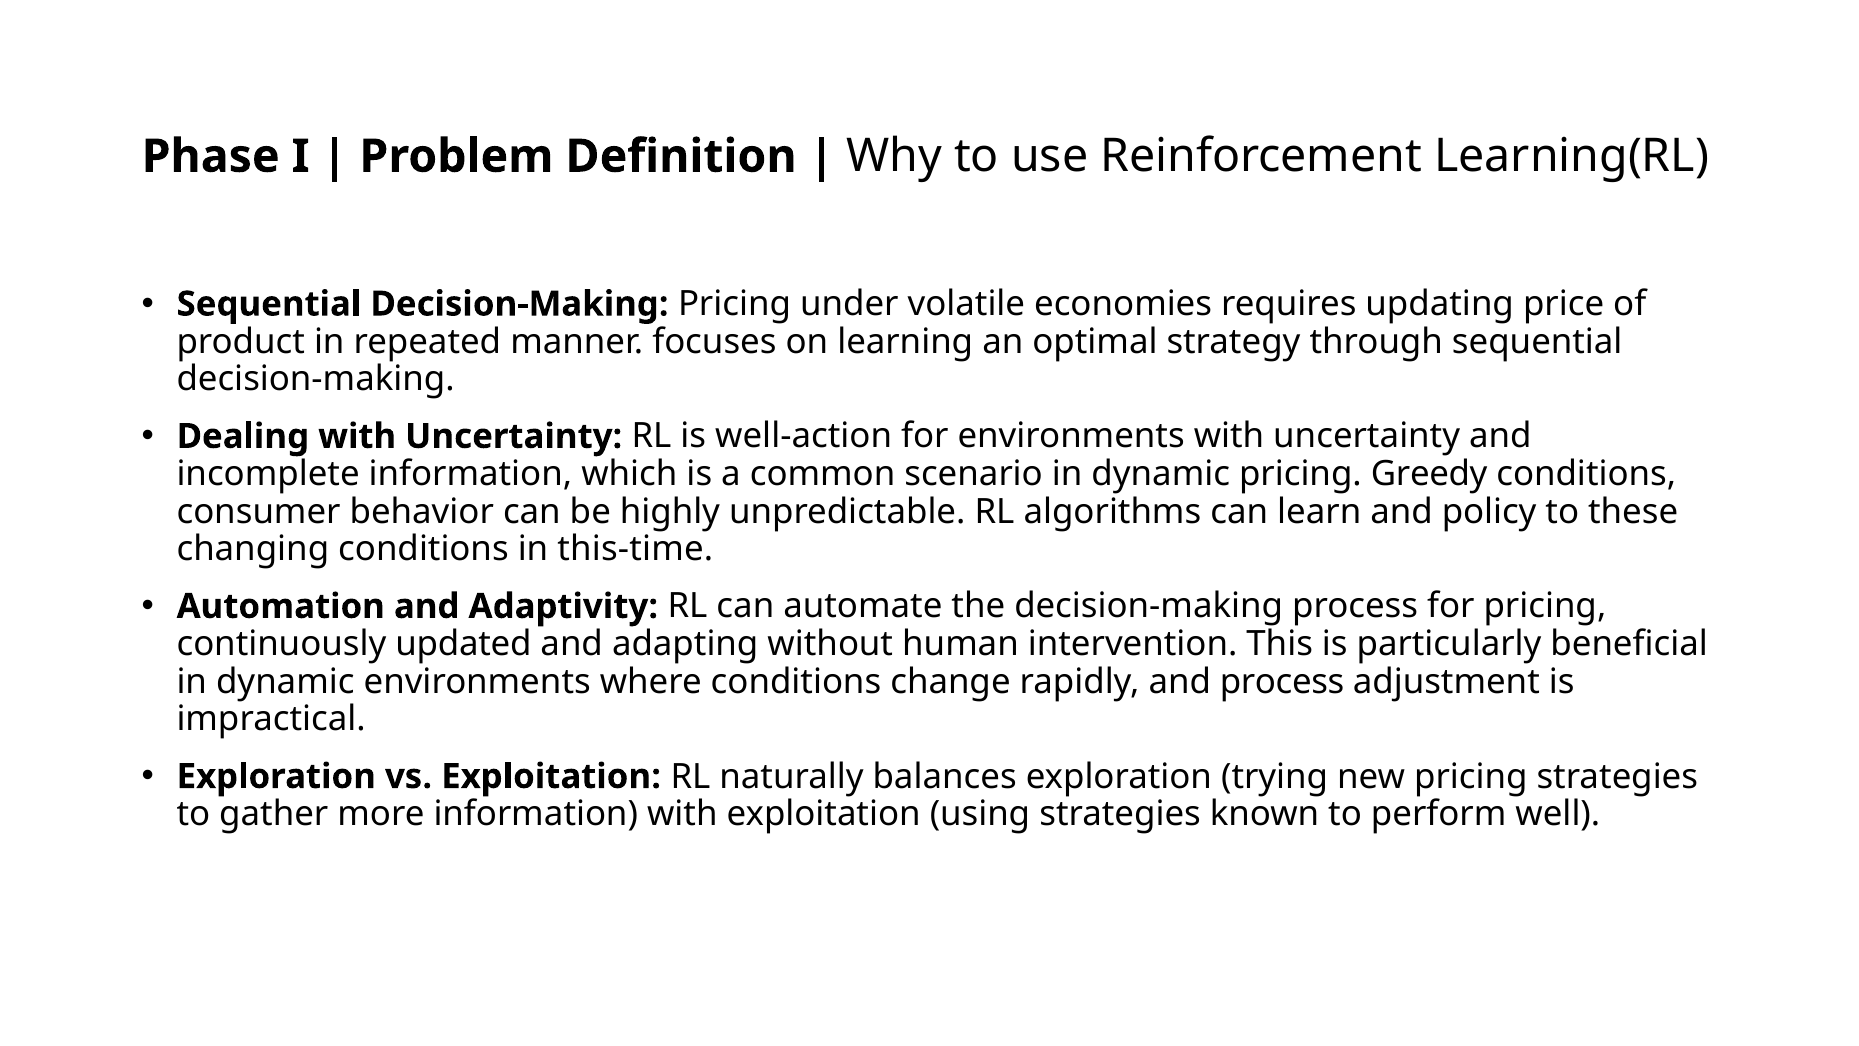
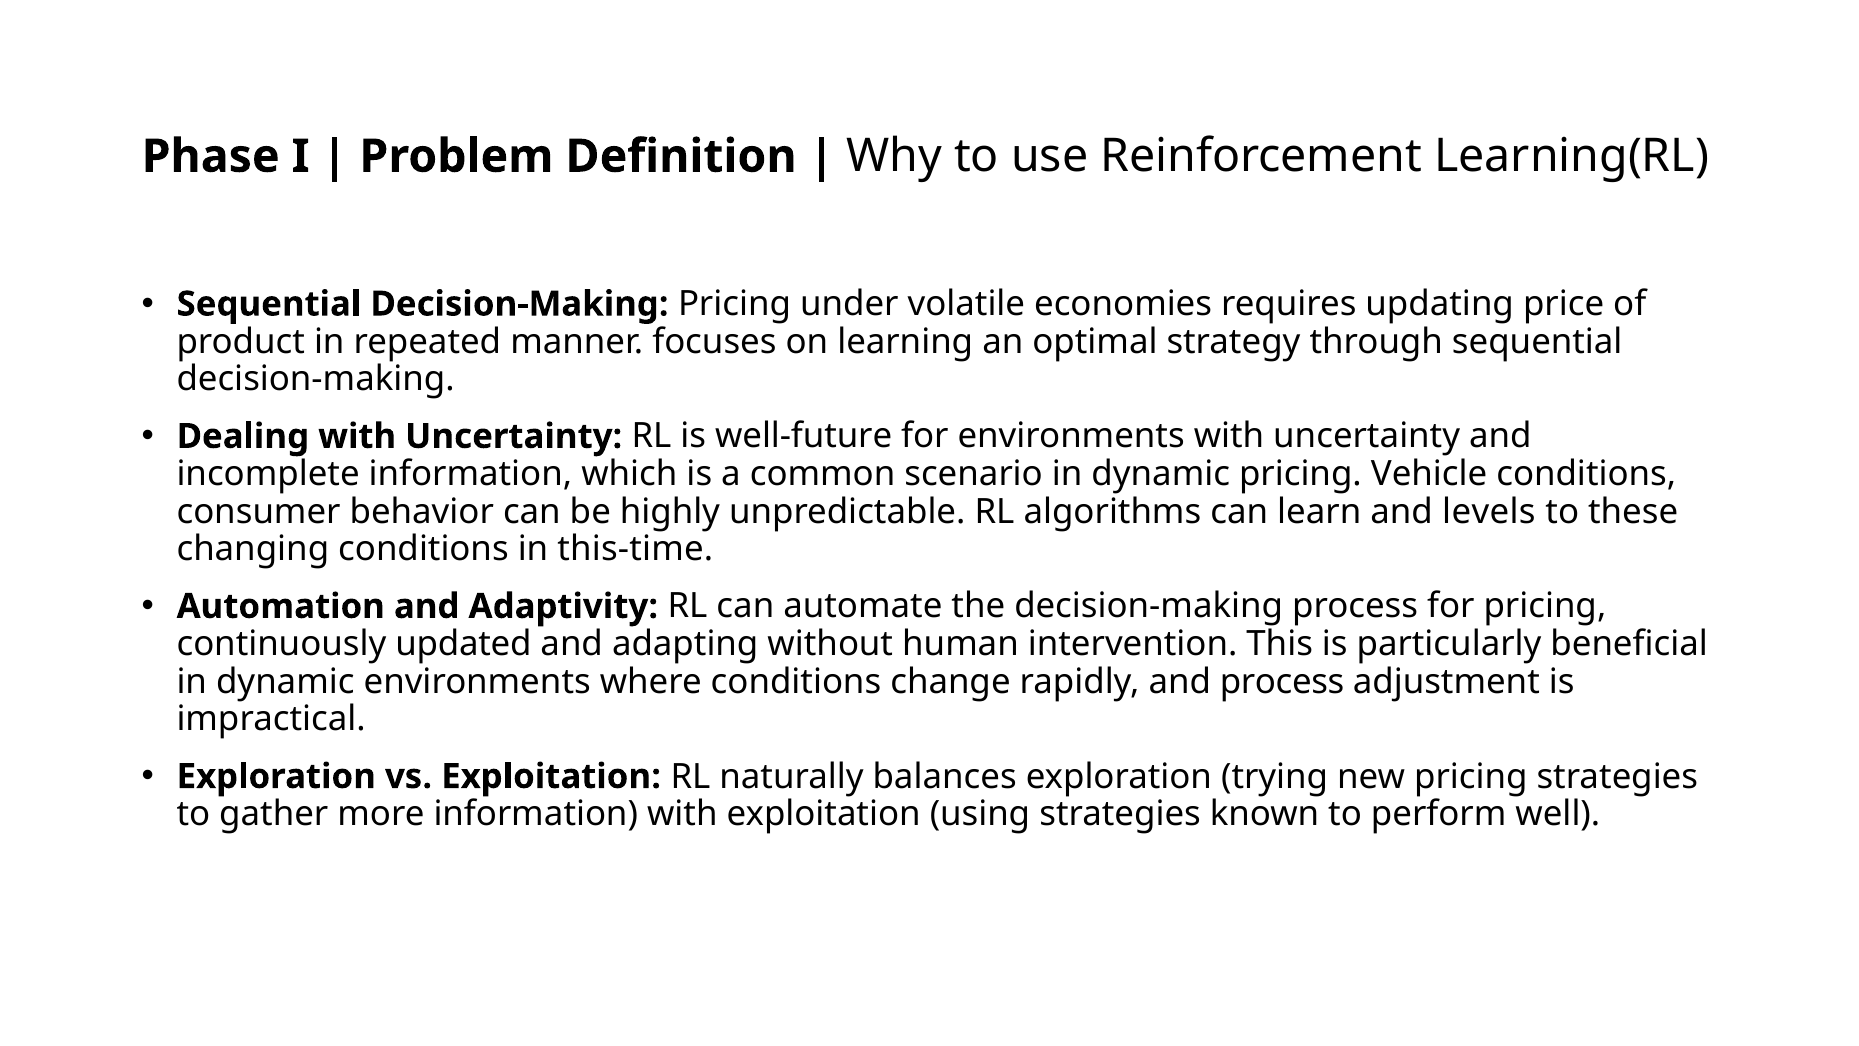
well-action: well-action -> well-future
Greedy: Greedy -> Vehicle
policy: policy -> levels
